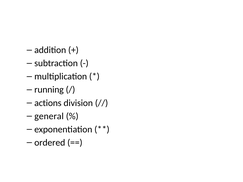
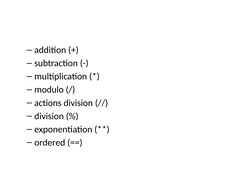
running: running -> modulo
general at (49, 116): general -> division
